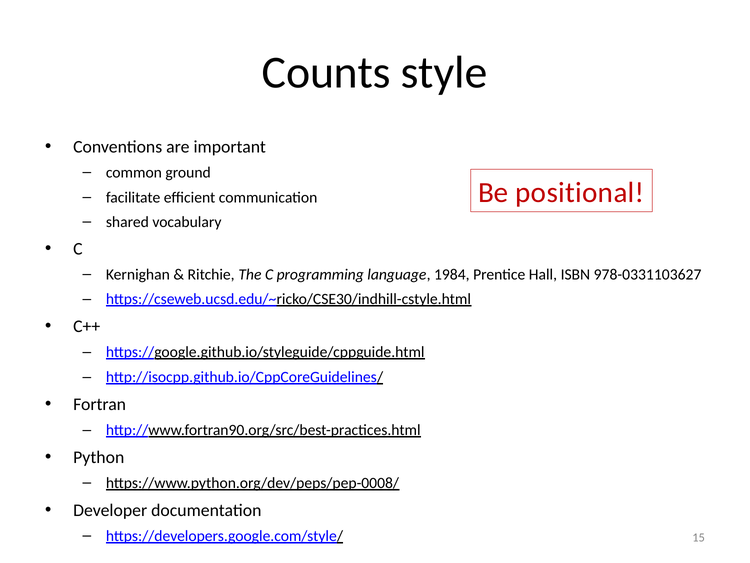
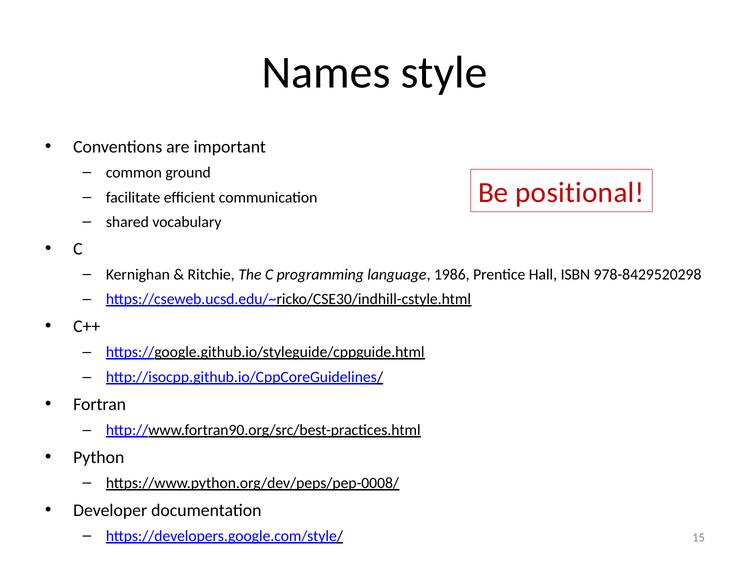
Counts: Counts -> Names
1984: 1984 -> 1986
978-0331103627: 978-0331103627 -> 978-8429520298
